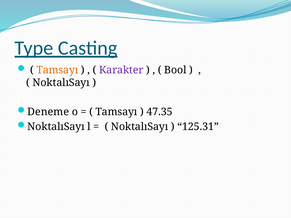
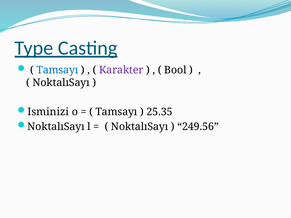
Tamsayı at (57, 70) colour: orange -> blue
Deneme: Deneme -> Isminizi
47.35: 47.35 -> 25.35
125.31: 125.31 -> 249.56
